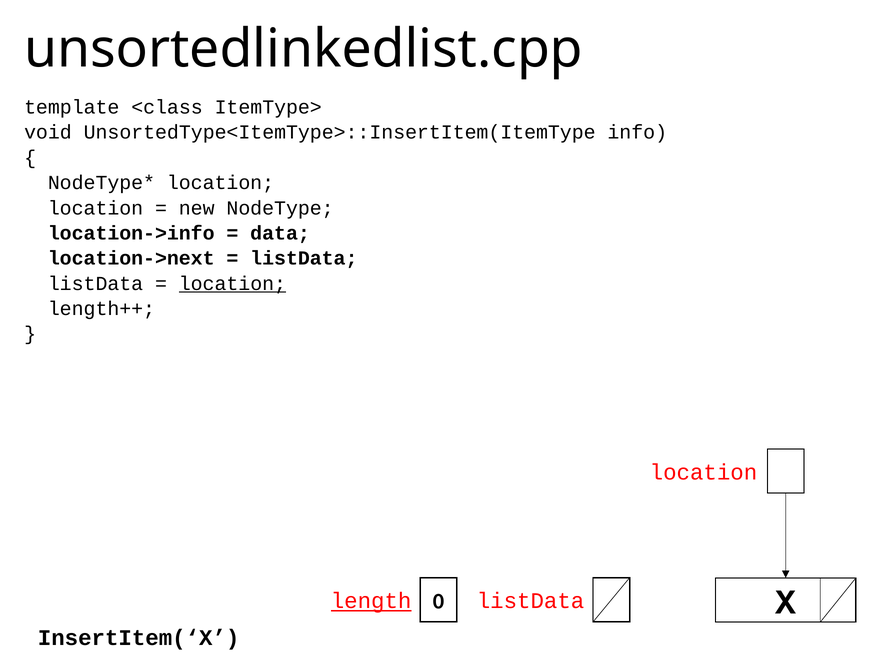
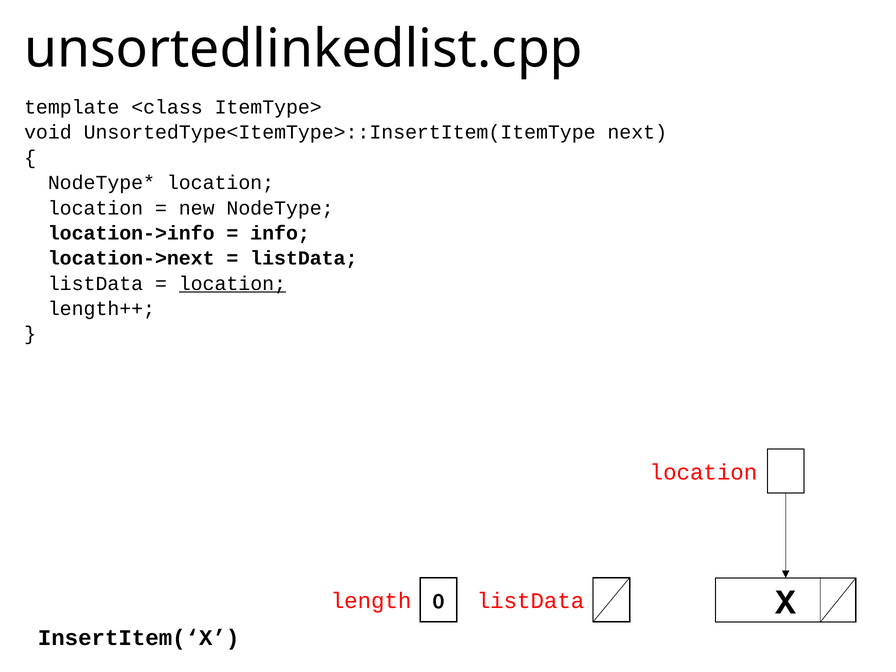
info: info -> next
data: data -> info
length underline: present -> none
